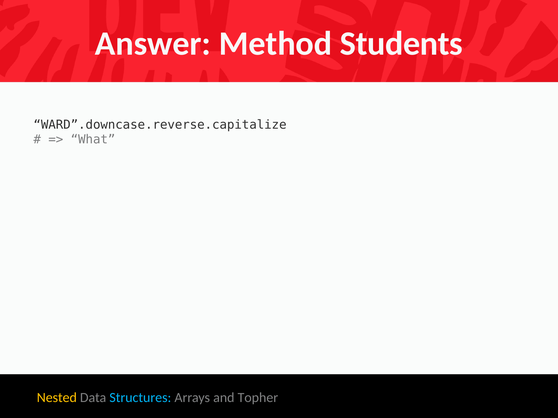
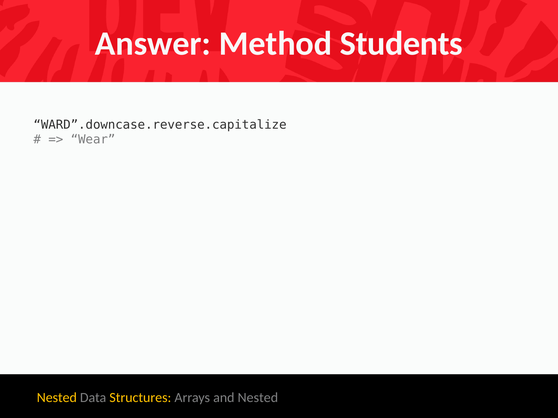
What: What -> Wear
Structures colour: light blue -> yellow
and Topher: Topher -> Nested
